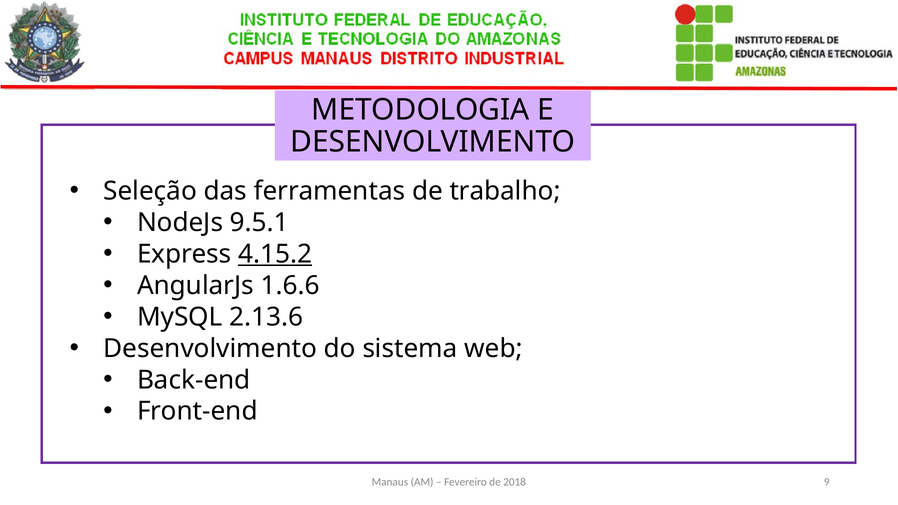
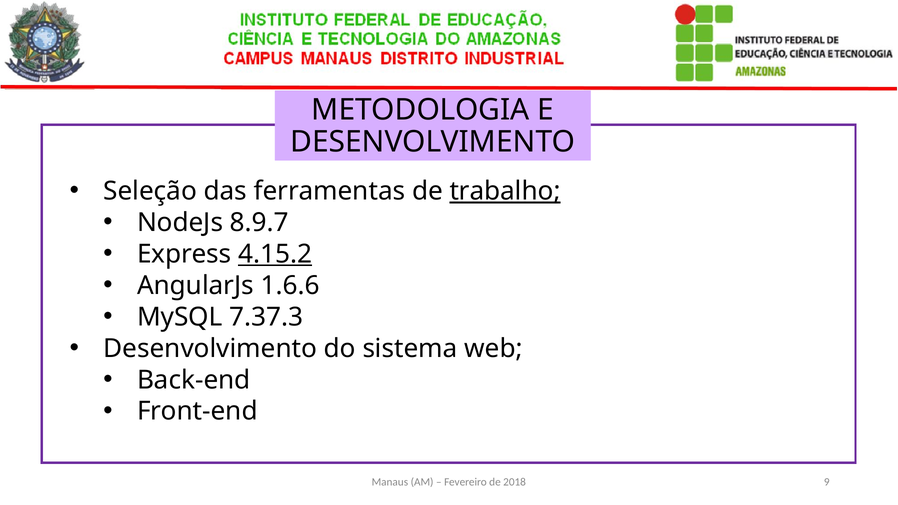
trabalho underline: none -> present
9.5.1: 9.5.1 -> 8.9.7
2.13.6: 2.13.6 -> 7.37.3
